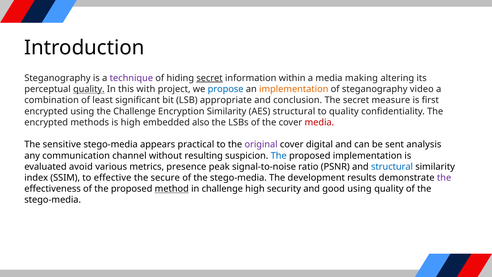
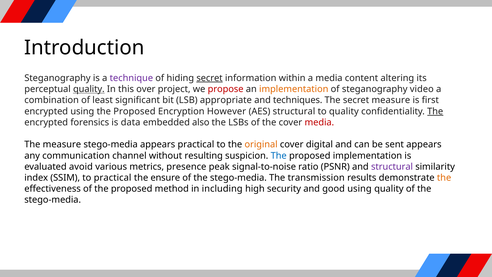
making: making -> content
with: with -> over
propose colour: blue -> red
conclusion: conclusion -> techniques
using the Challenge: Challenge -> Proposed
Encryption Similarity: Similarity -> However
The at (435, 111) underline: none -> present
methods: methods -> forensics
is high: high -> data
The sensitive: sensitive -> measure
original colour: purple -> orange
sent analysis: analysis -> appears
structural at (392, 167) colour: blue -> purple
to effective: effective -> practical
secure: secure -> ensure
development: development -> transmission
the at (444, 178) colour: purple -> orange
method underline: present -> none
in challenge: challenge -> including
